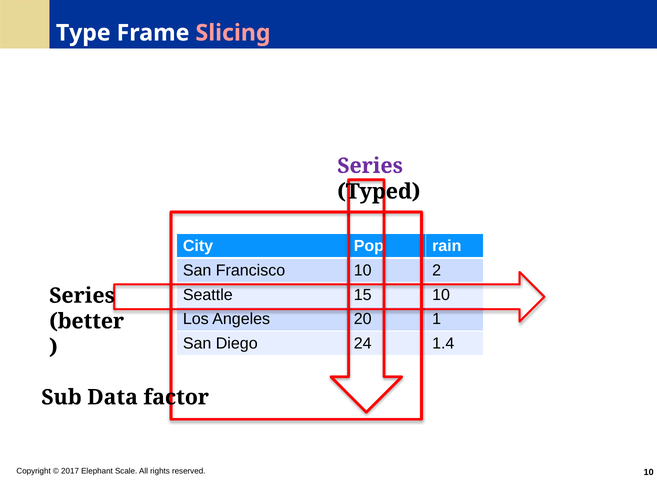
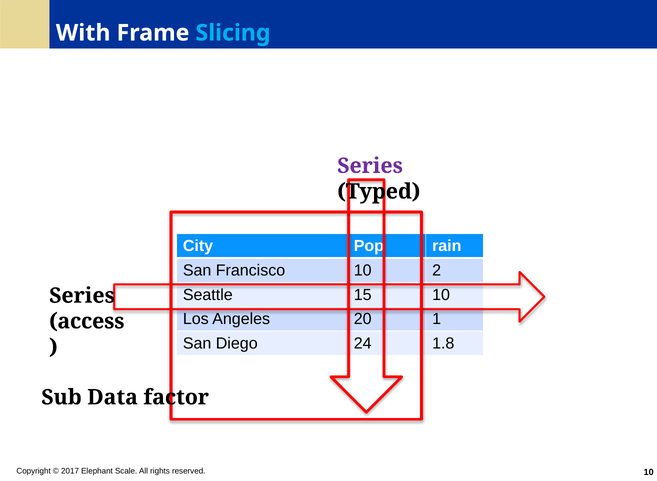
Type: Type -> With
Slicing colour: pink -> light blue
better: better -> access
1.4: 1.4 -> 1.8
